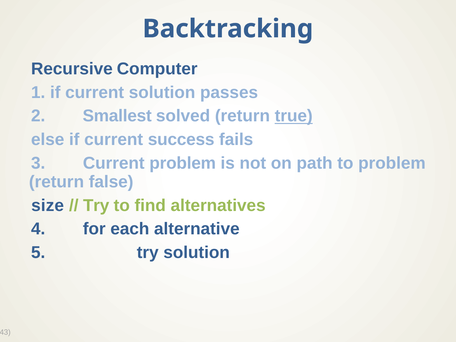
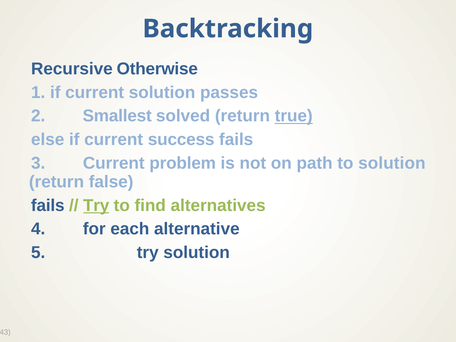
Computer: Computer -> Otherwise
to problem: problem -> solution
size at (48, 205): size -> fails
Try at (96, 205) underline: none -> present
